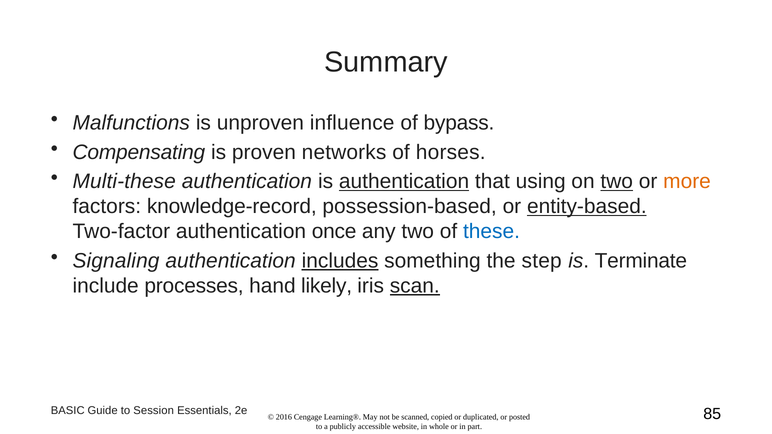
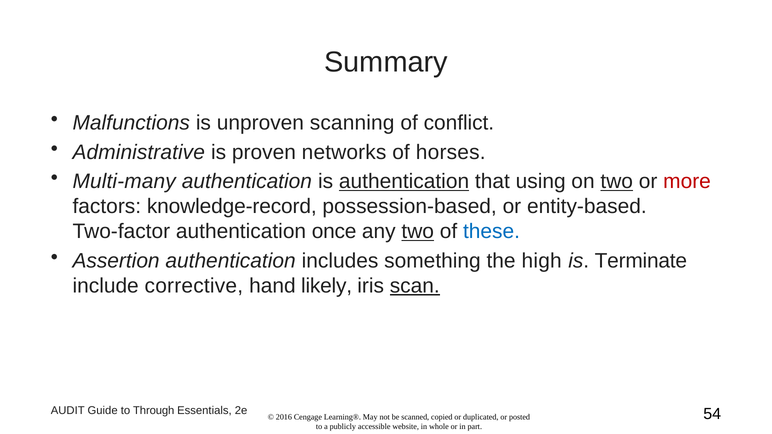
influence: influence -> scanning
bypass: bypass -> conflict
Compensating: Compensating -> Administrative
Multi-these: Multi-these -> Multi-many
more colour: orange -> red
entity-based underline: present -> none
two at (418, 232) underline: none -> present
Signaling: Signaling -> Assertion
includes underline: present -> none
step: step -> high
processes: processes -> corrective
BASIC: BASIC -> AUDIT
Session: Session -> Through
85: 85 -> 54
